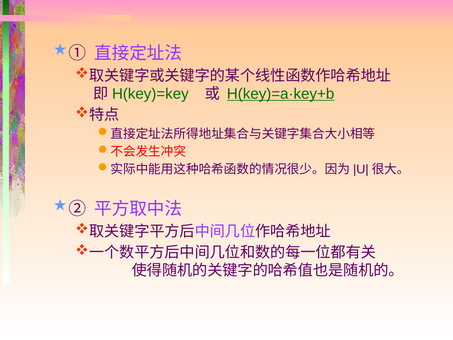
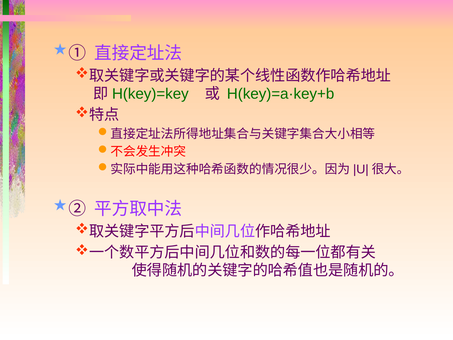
H(key)=a·key+b underline: present -> none
